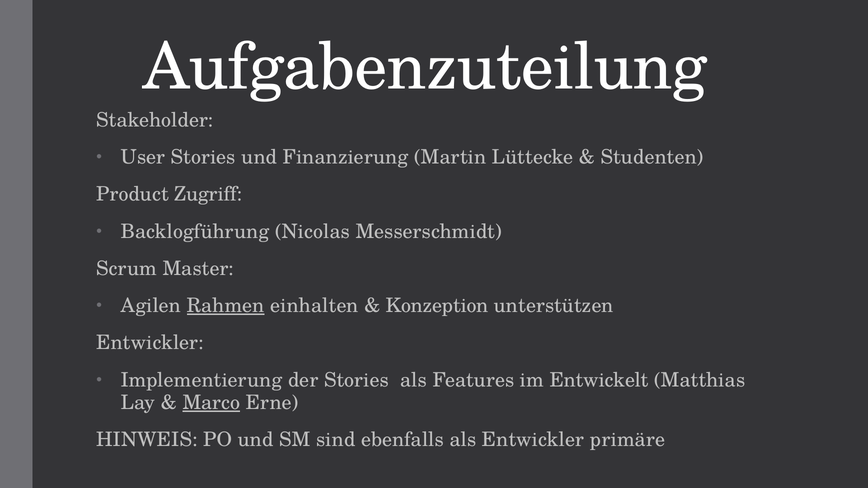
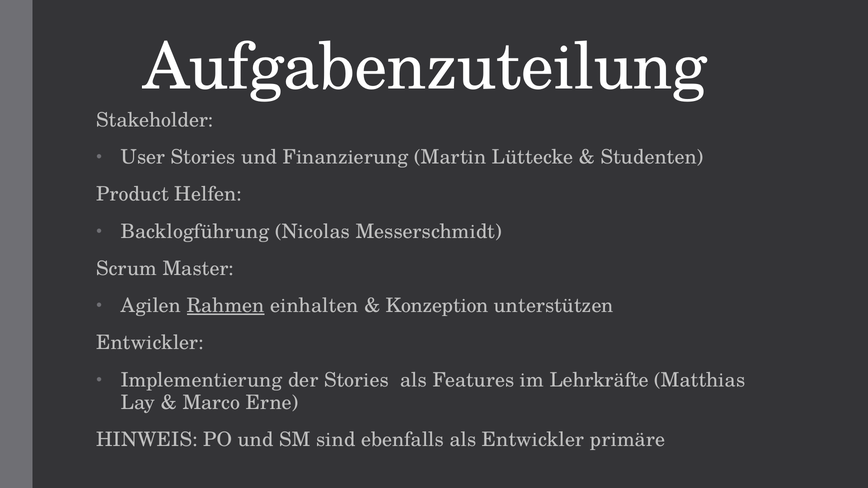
Zugriff: Zugriff -> Helfen
Entwickelt: Entwickelt -> Lehrkräfte
Marco underline: present -> none
